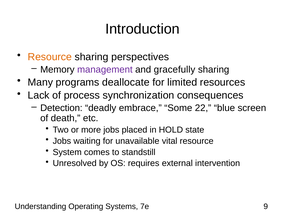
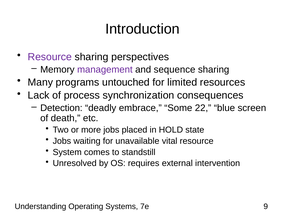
Resource at (50, 57) colour: orange -> purple
gracefully: gracefully -> sequence
deallocate: deallocate -> untouched
